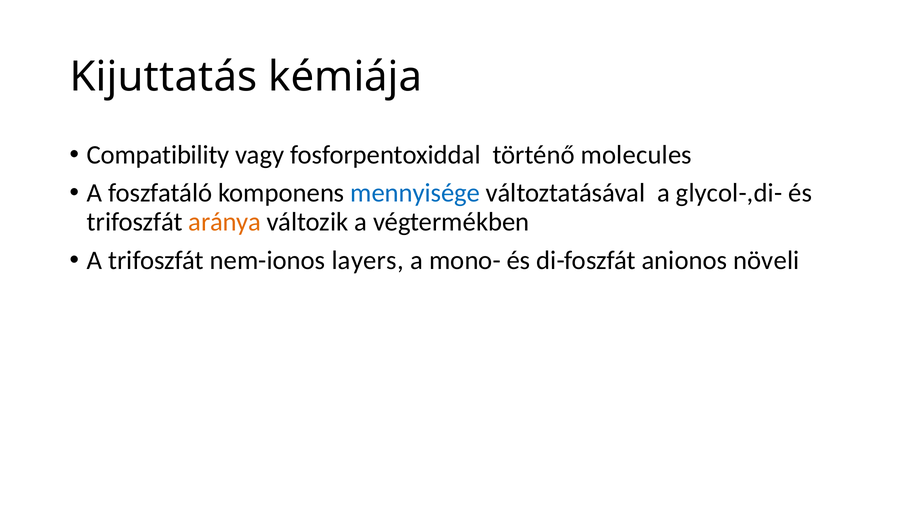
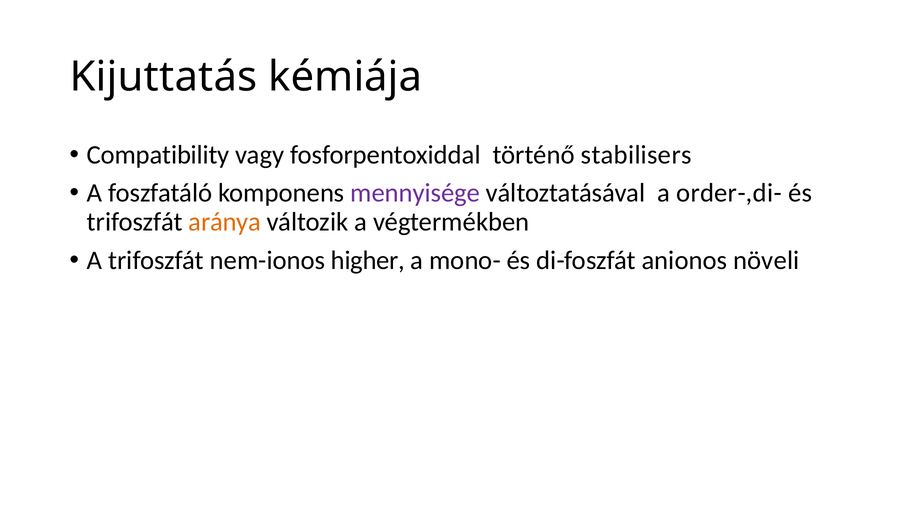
molecules: molecules -> stabilisers
mennyisége colour: blue -> purple
glycol-,di-: glycol-,di- -> order-,di-
layers: layers -> higher
